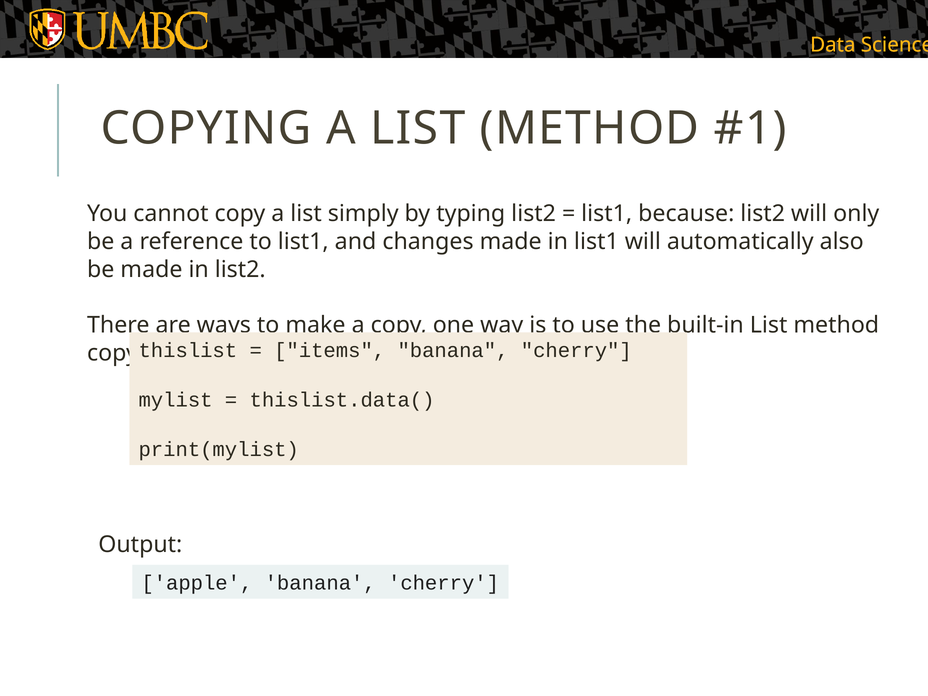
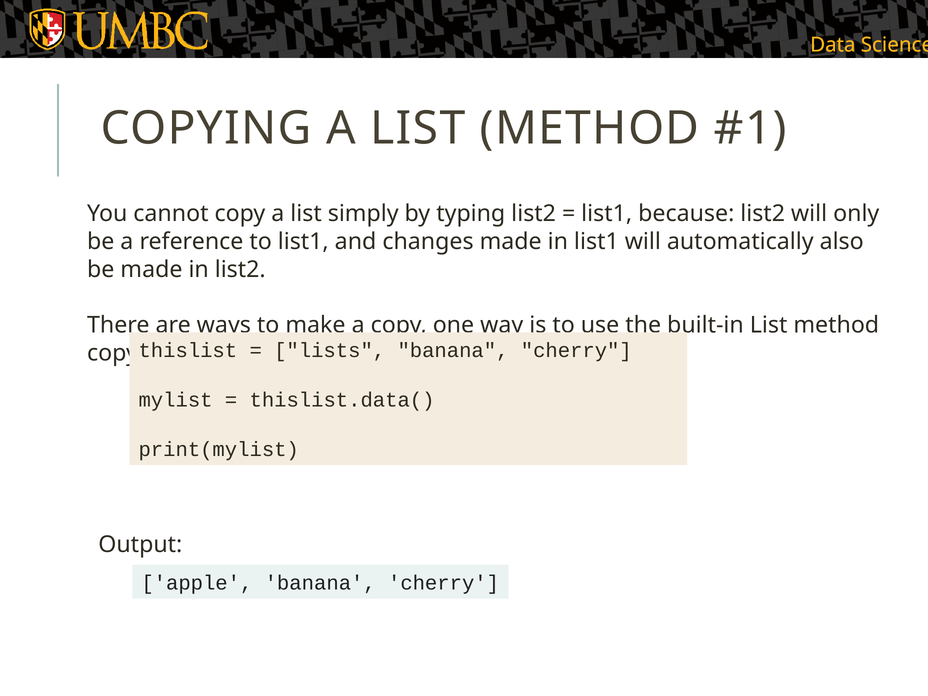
items: items -> lists
